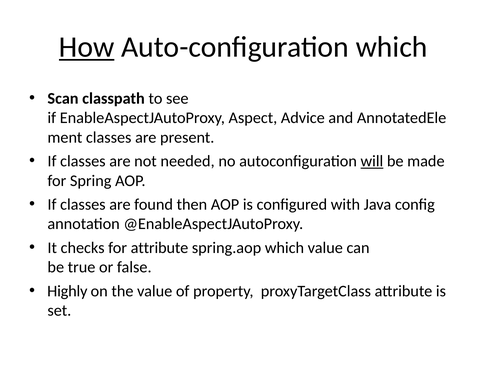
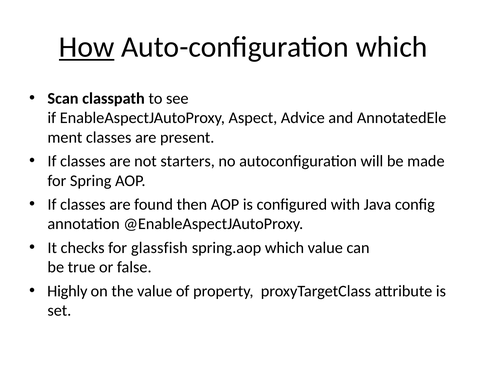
needed: needed -> starters
will underline: present -> none
for attribute: attribute -> glassfish
